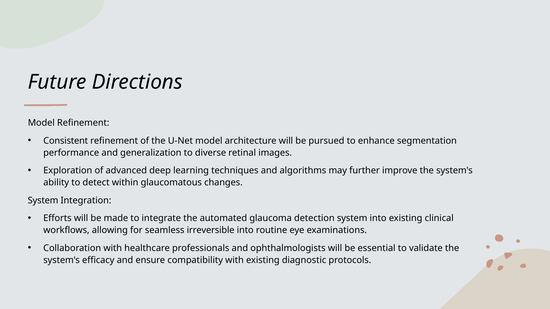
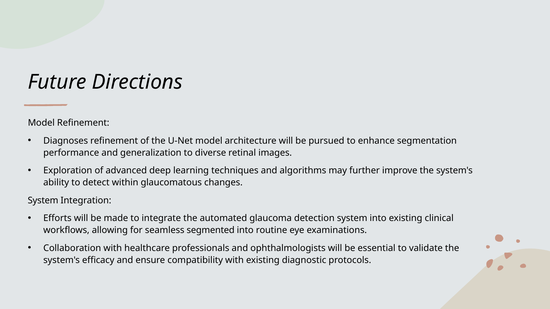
Consistent: Consistent -> Diagnoses
irreversible: irreversible -> segmented
